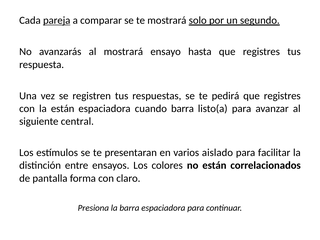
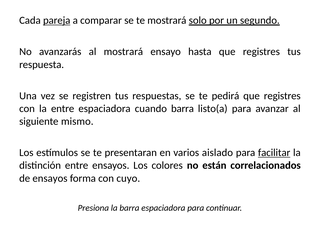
la están: están -> entre
central: central -> mismo
facilitar underline: none -> present
de pantalla: pantalla -> ensayos
claro: claro -> cuyo
